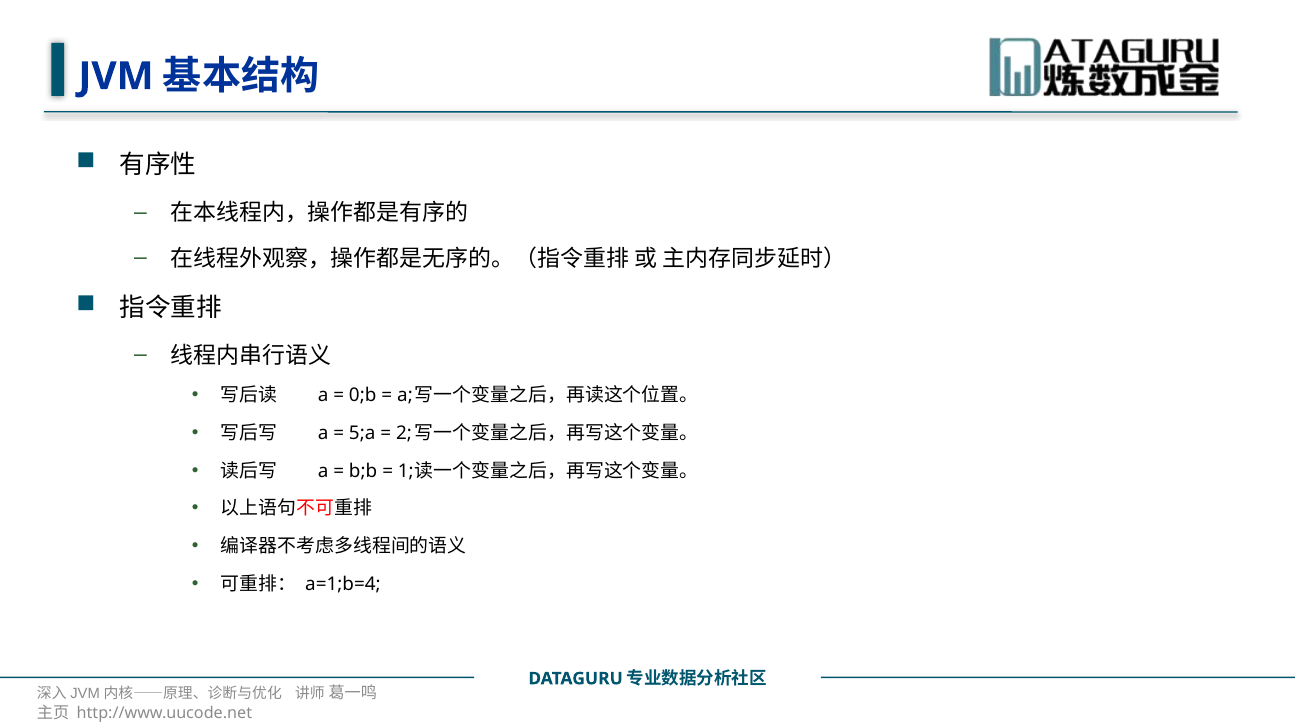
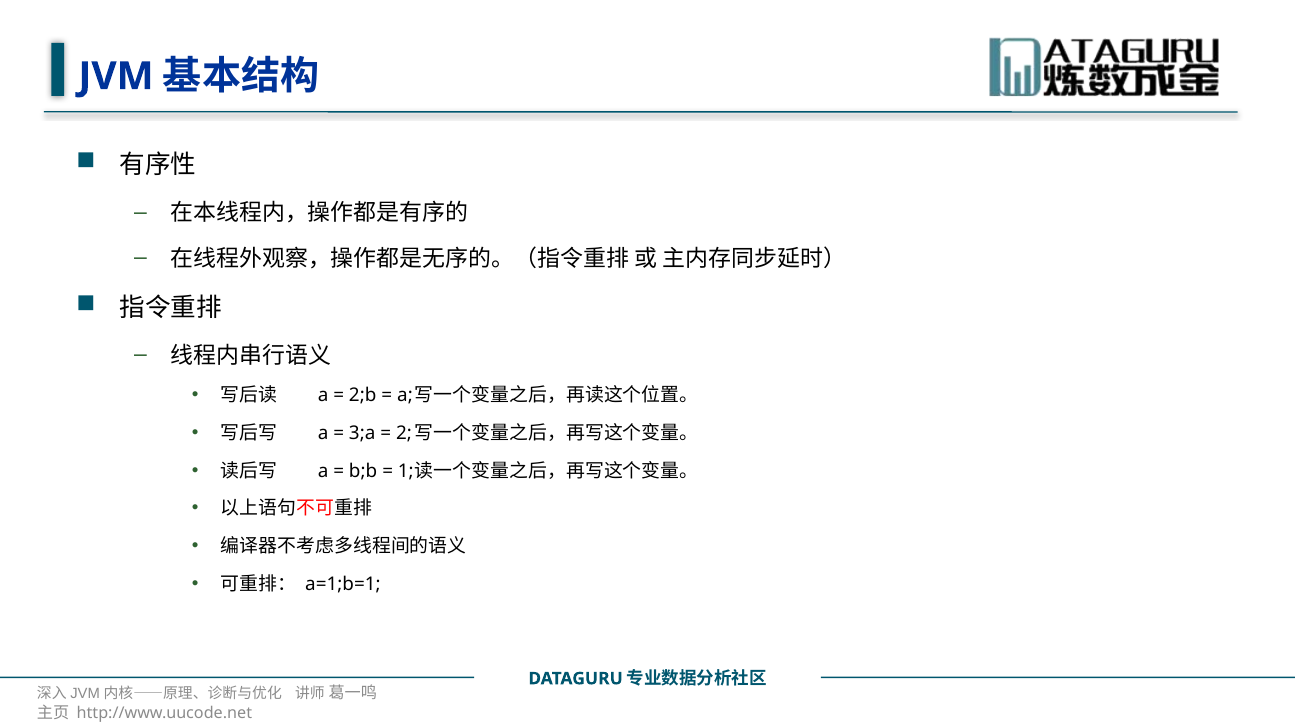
0;b: 0;b -> 2;b
5;a: 5;a -> 3;a
a=1;b=4: a=1;b=4 -> a=1;b=1
